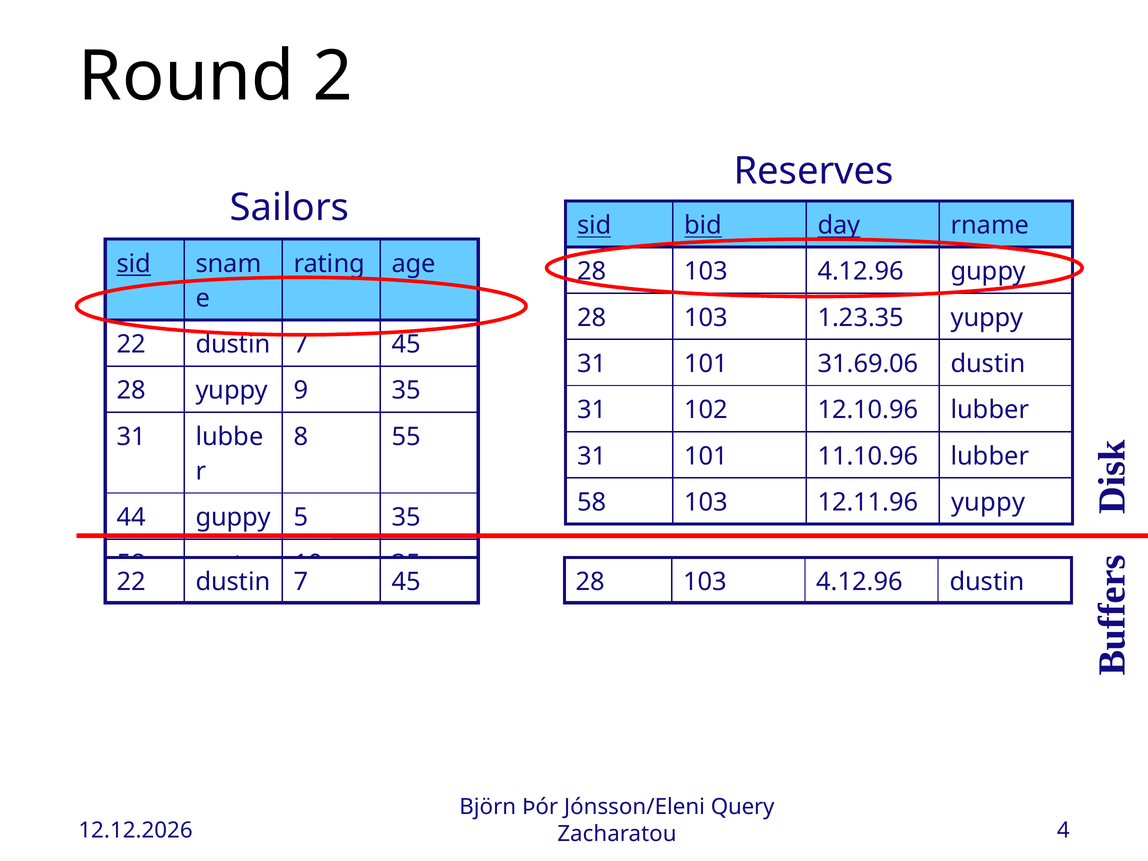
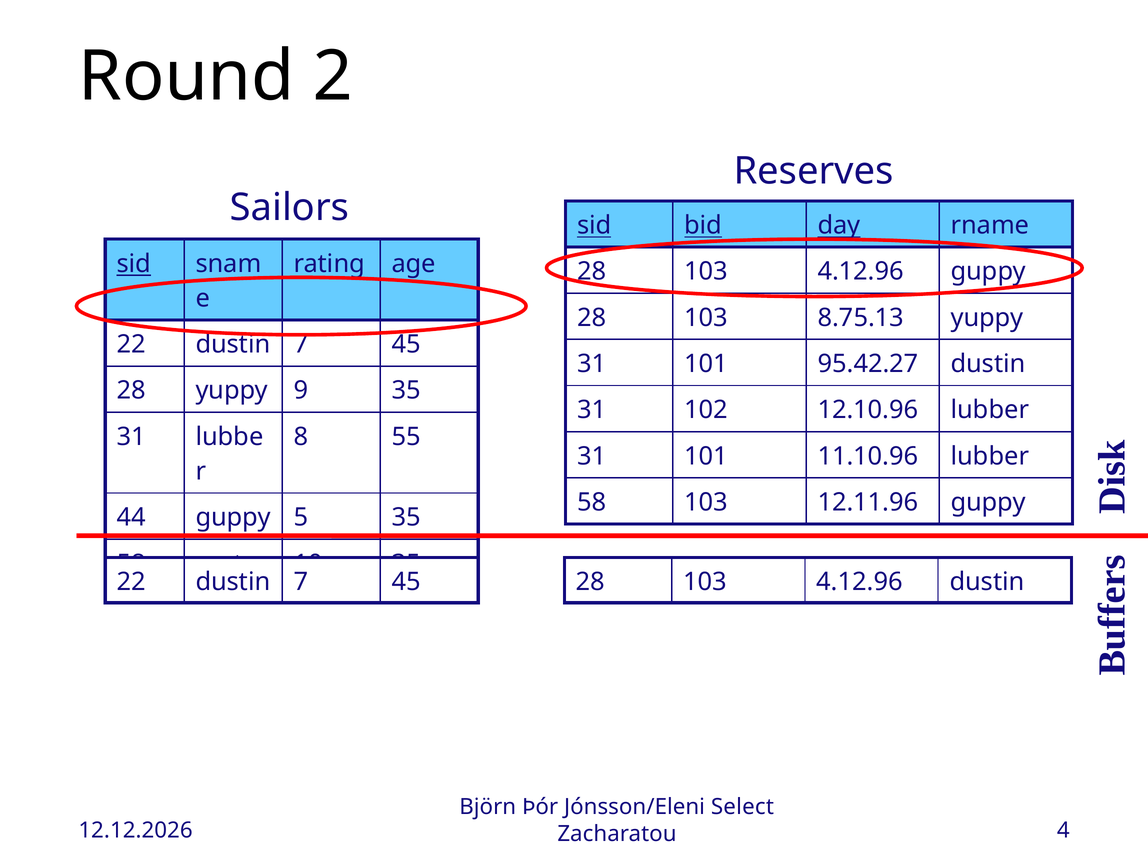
1.23.35: 1.23.35 -> 8.75.13
31.69.06: 31.69.06 -> 95.42.27
12.11.96 yuppy: yuppy -> guppy
Query: Query -> Select
